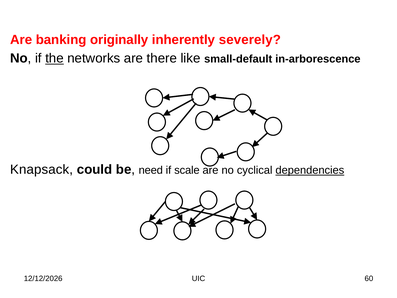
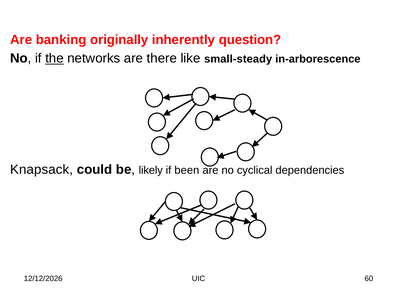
severely: severely -> question
small-default: small-default -> small-steady
need: need -> likely
scale: scale -> been
dependencies underline: present -> none
